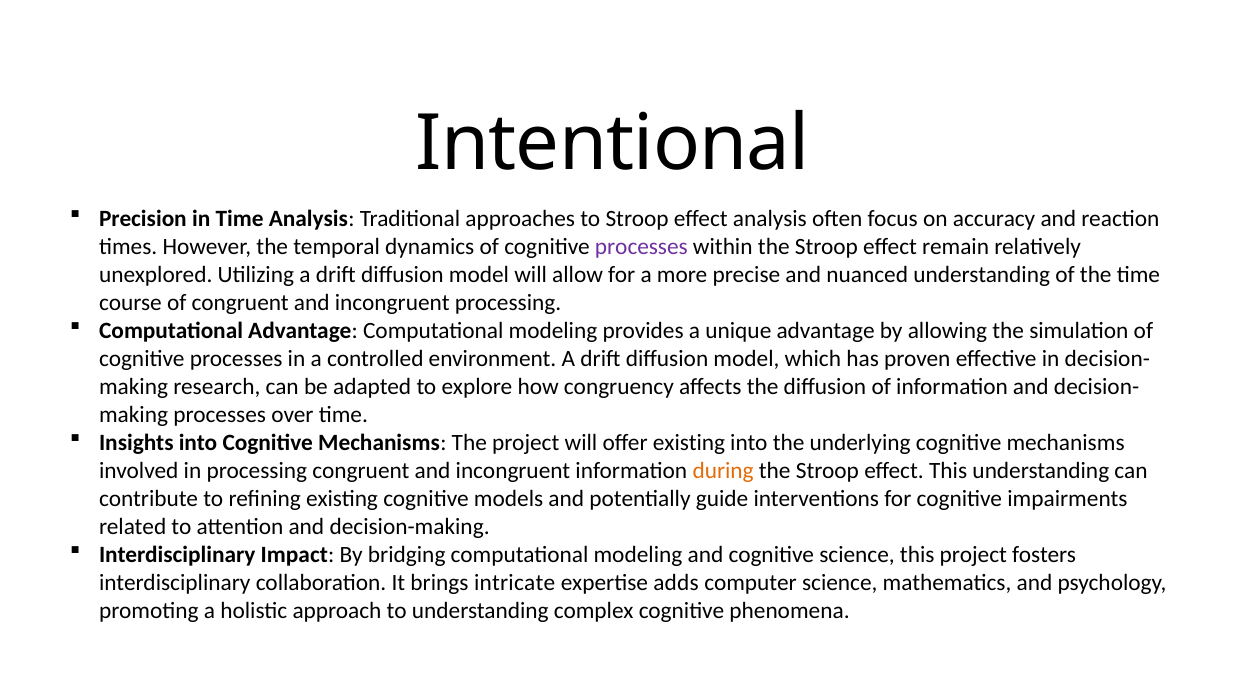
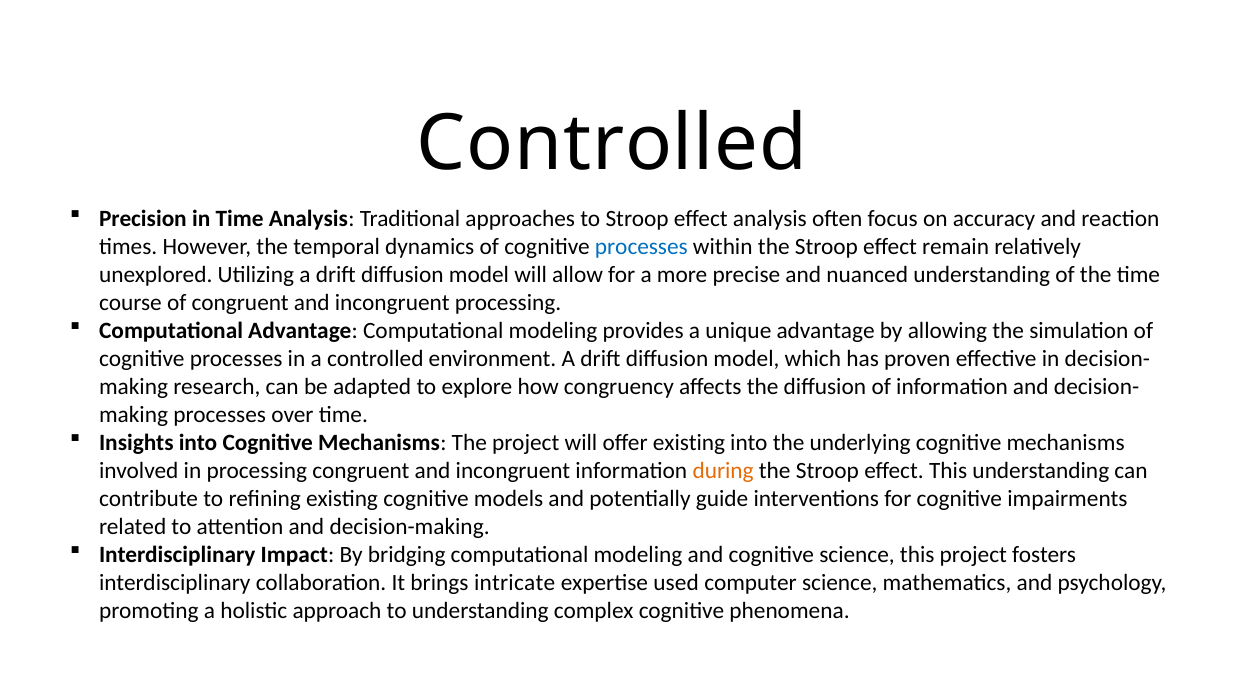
Intentional at (613, 144): Intentional -> Controlled
processes at (641, 247) colour: purple -> blue
adds: adds -> used
